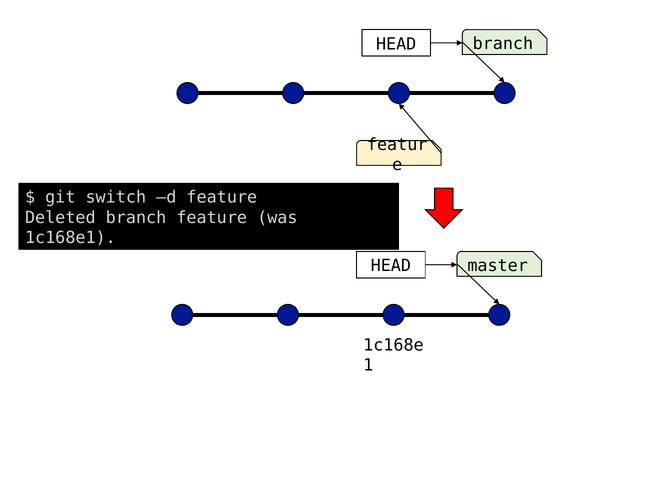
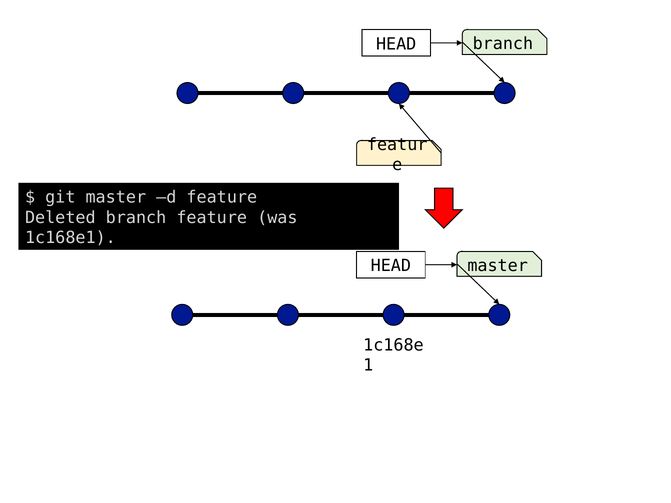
git switch: switch -> master
